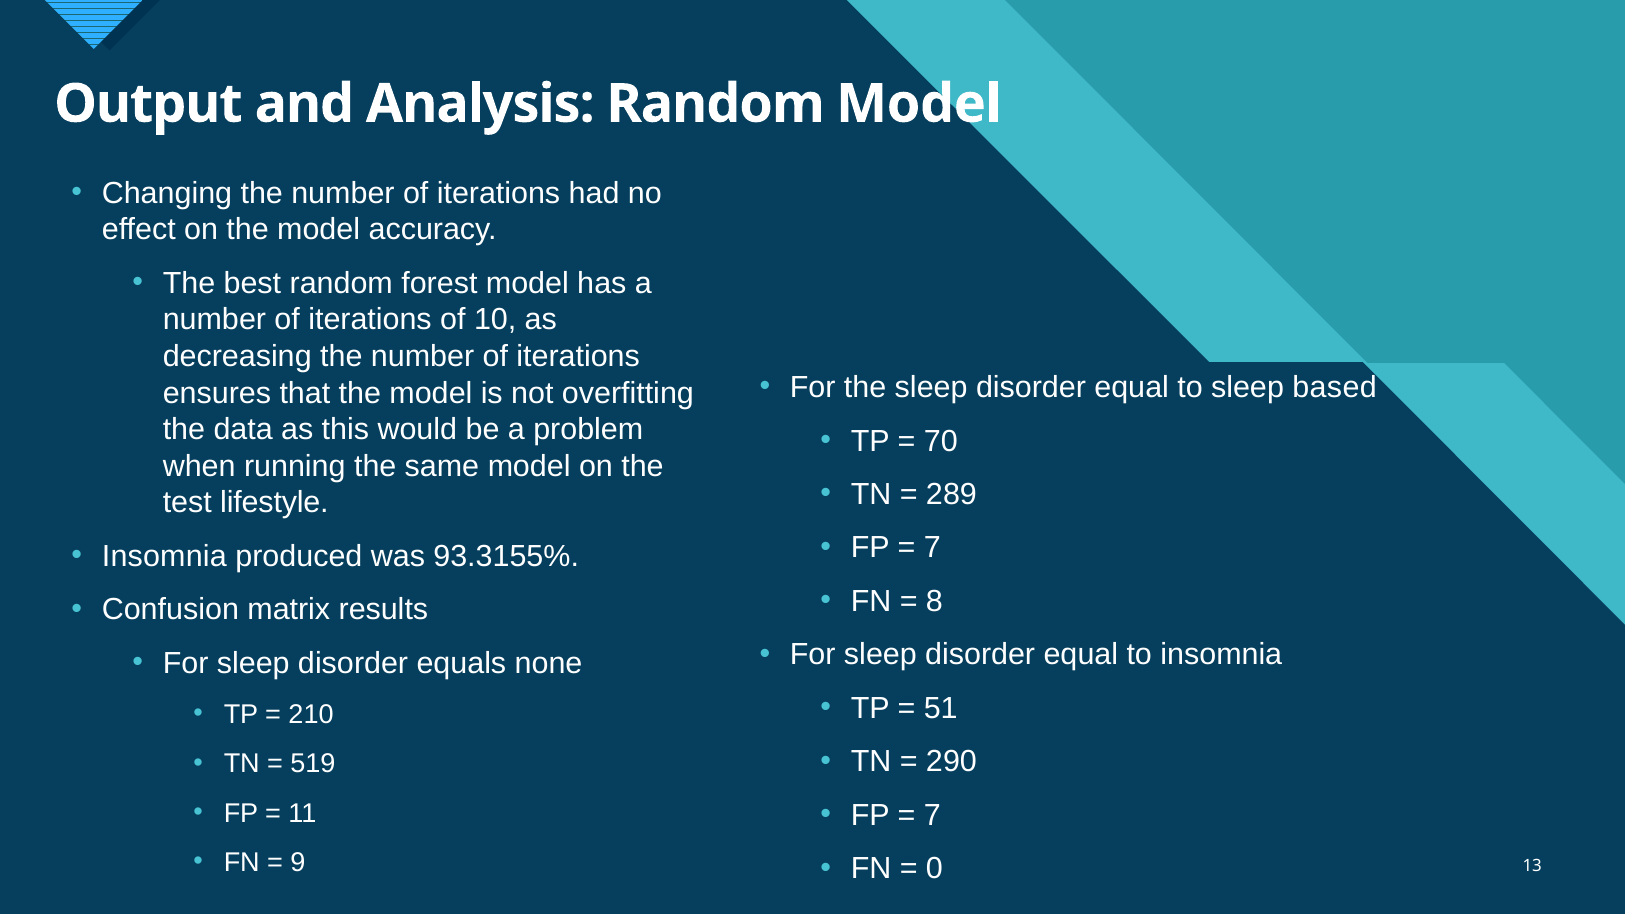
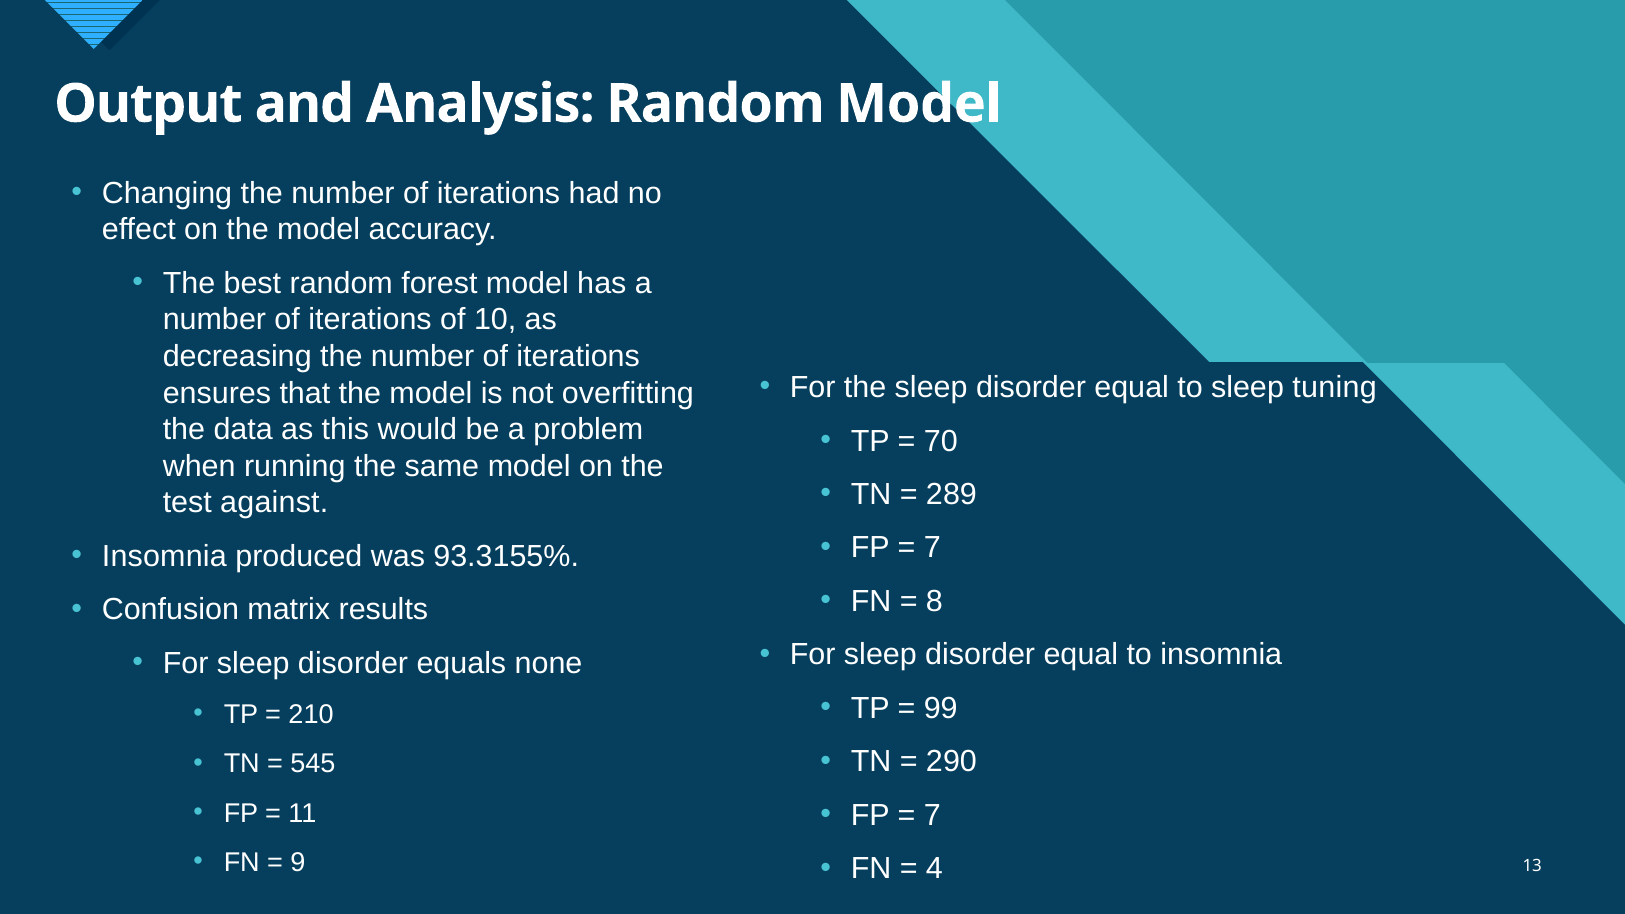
based: based -> tuning
lifestyle: lifestyle -> against
51: 51 -> 99
519: 519 -> 545
0: 0 -> 4
